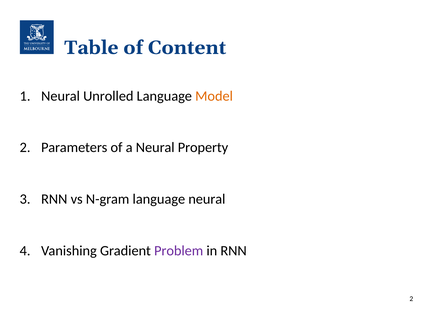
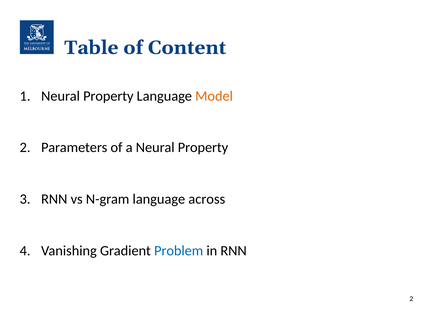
Unrolled at (108, 96): Unrolled -> Property
language neural: neural -> across
Problem colour: purple -> blue
